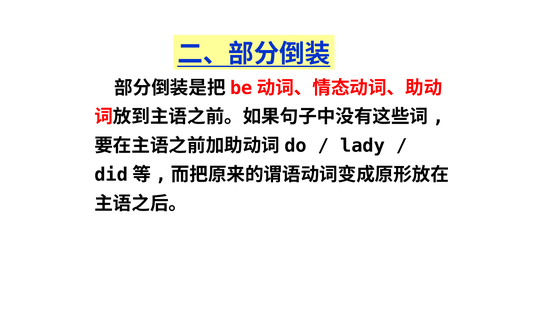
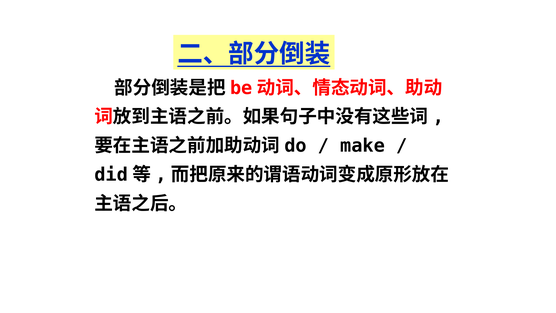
lady: lady -> make
